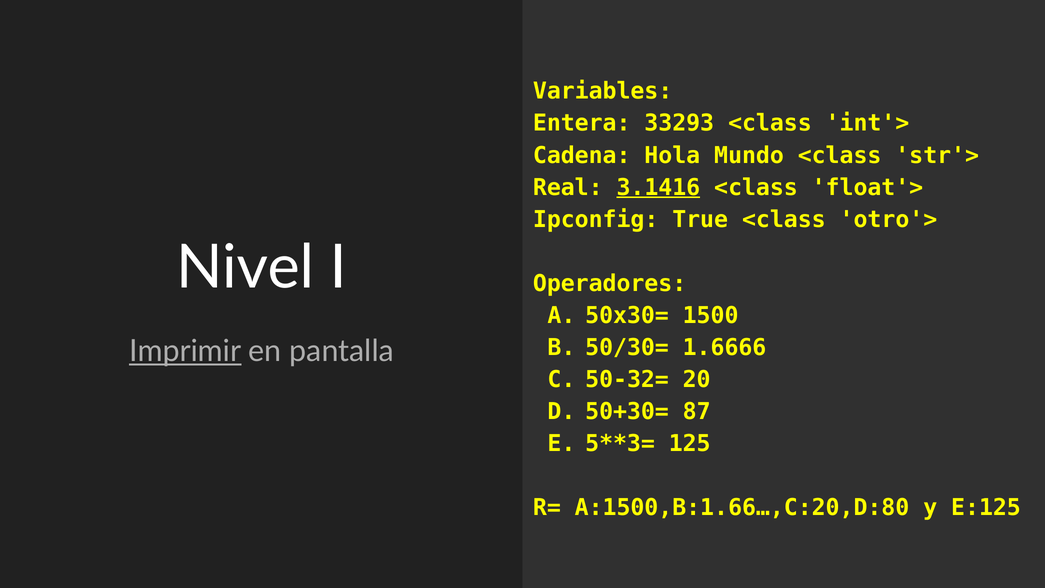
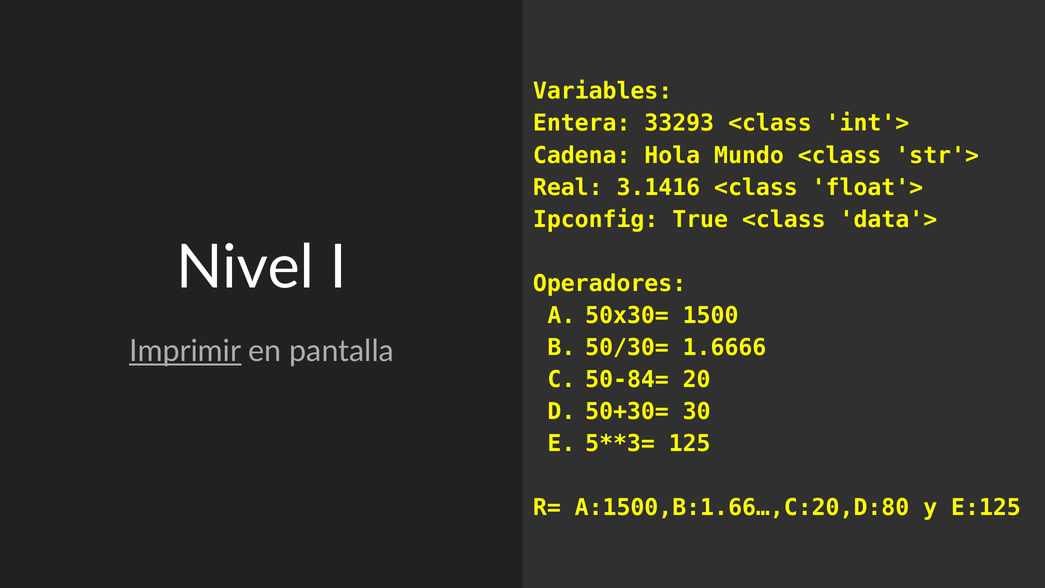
3.1416 underline: present -> none
otro'>: otro'> -> data'>
50-32=: 50-32= -> 50-84=
87: 87 -> 30
